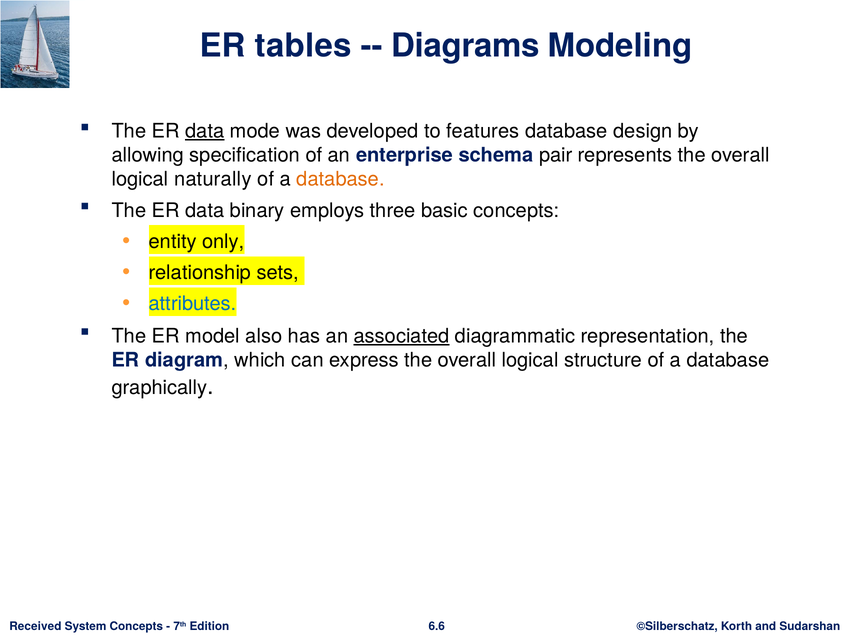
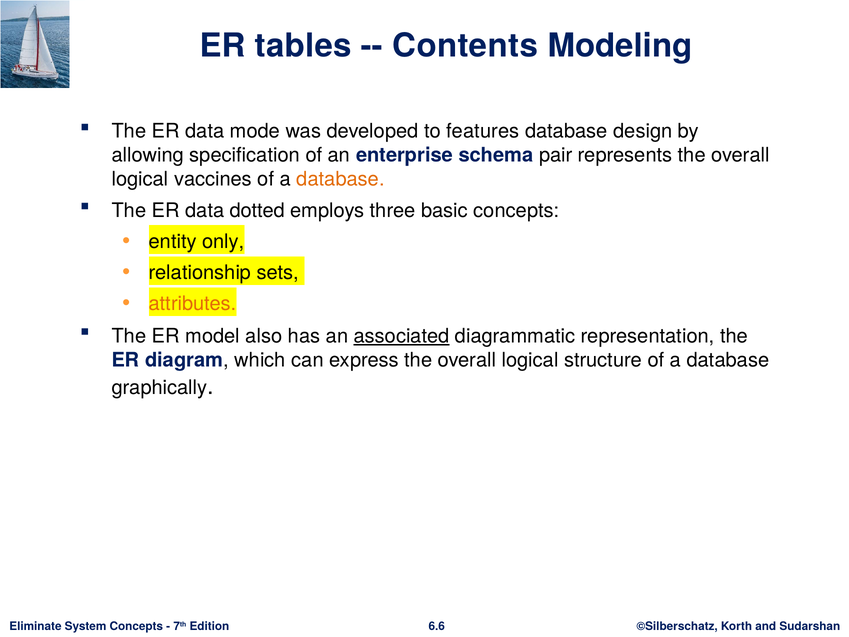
Diagrams: Diagrams -> Contents
data at (205, 131) underline: present -> none
naturally: naturally -> vaccines
binary: binary -> dotted
attributes colour: blue -> orange
Received: Received -> Eliminate
